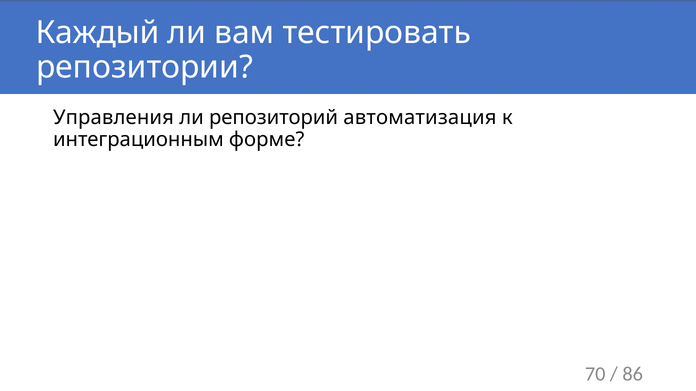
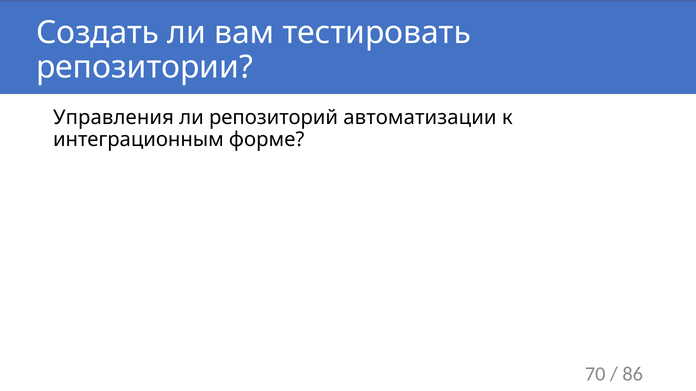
Каждый: Каждый -> Создать
автоматизация: автоматизация -> автоматизации
